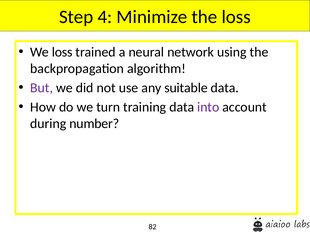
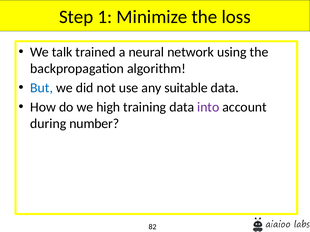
4: 4 -> 1
We loss: loss -> talk
But colour: purple -> blue
turn: turn -> high
